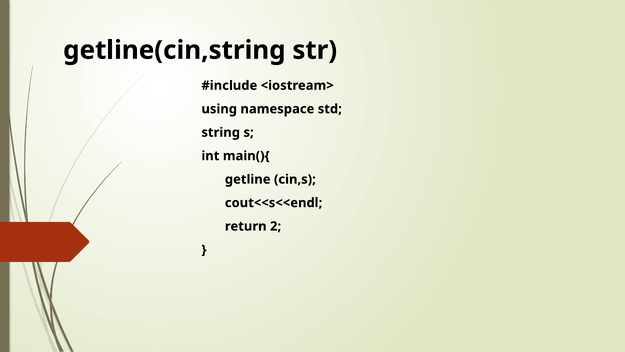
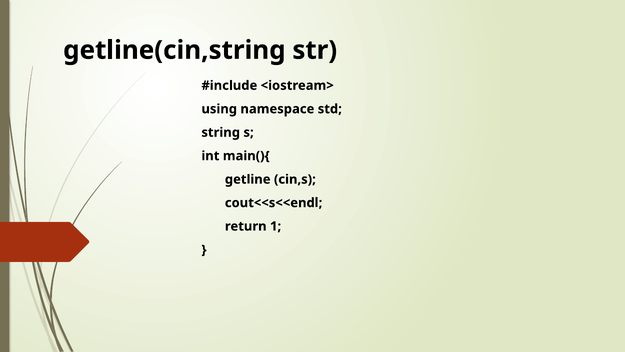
2: 2 -> 1
